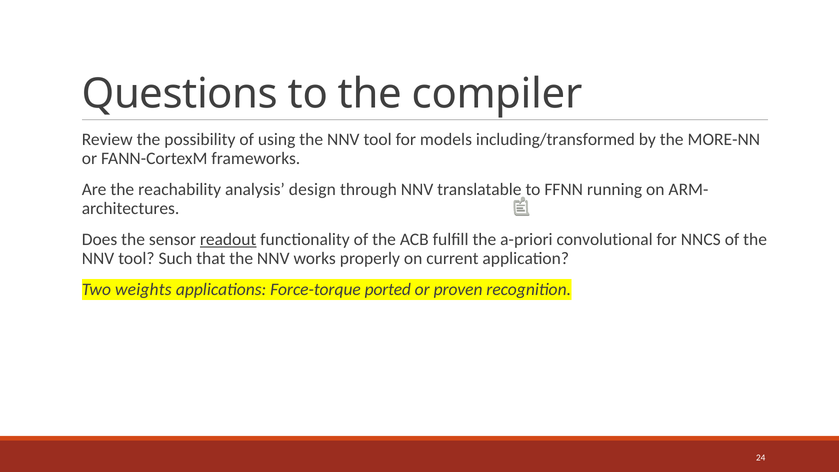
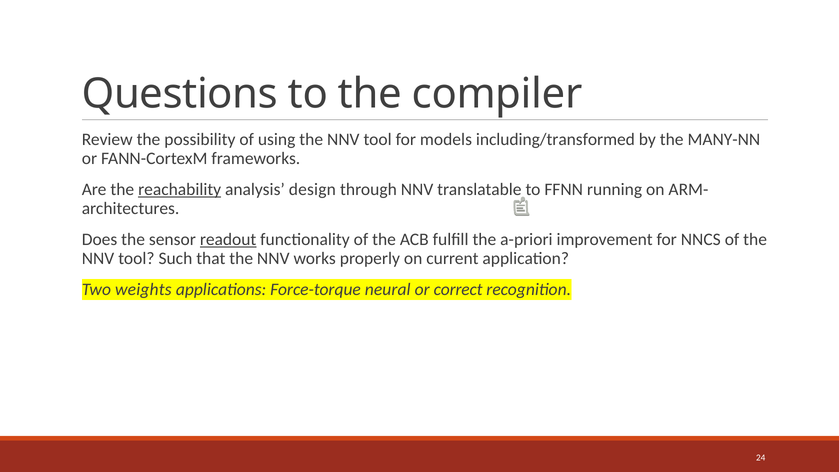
MORE-NN: MORE-NN -> MANY-NN
reachability underline: none -> present
convolutional: convolutional -> improvement
ported: ported -> neural
proven: proven -> correct
